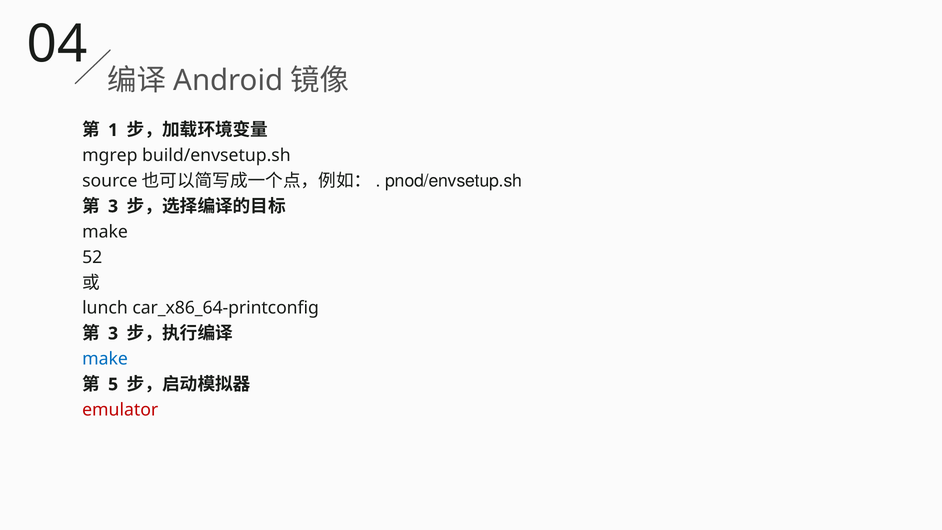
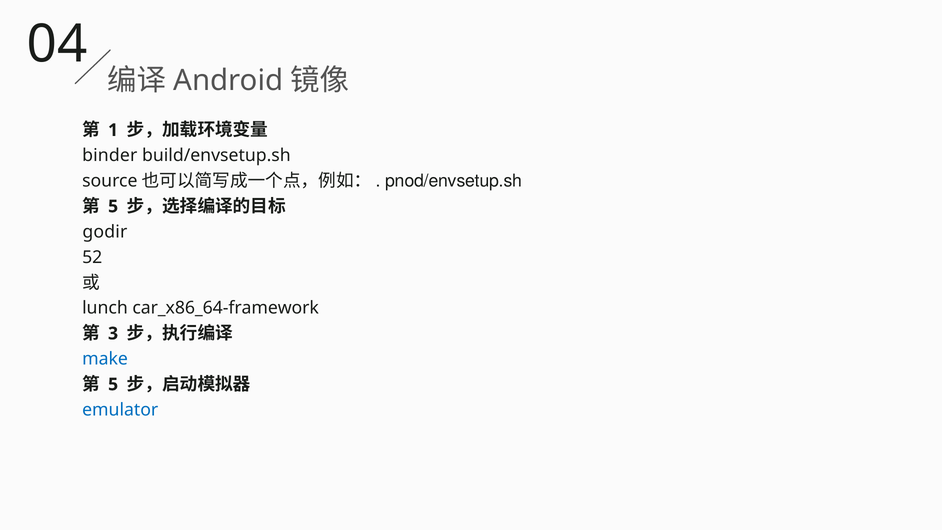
mgrep: mgrep -> binder
3 at (113, 206): 3 -> 5
make at (105, 232): make -> godir
car_x86_64-printconfig: car_x86_64-printconfig -> car_x86_64-framework
emulator colour: red -> blue
